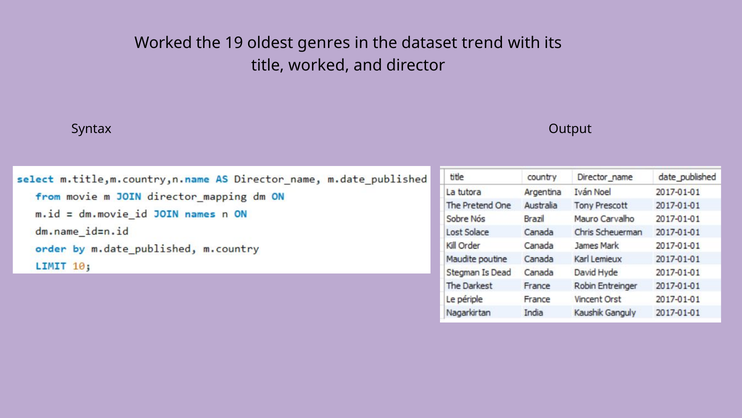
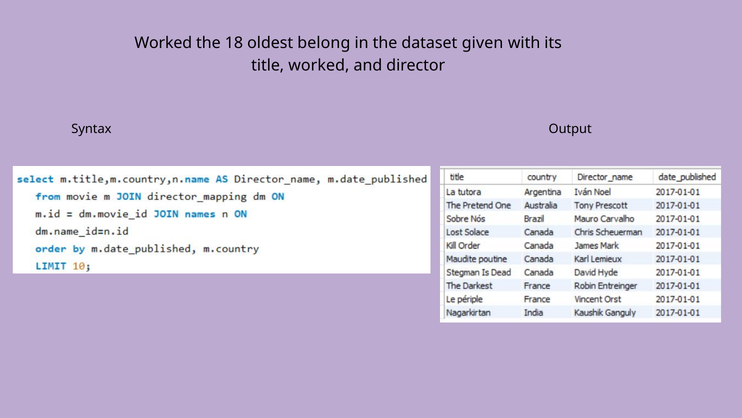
19: 19 -> 18
genres: genres -> belong
trend: trend -> given
